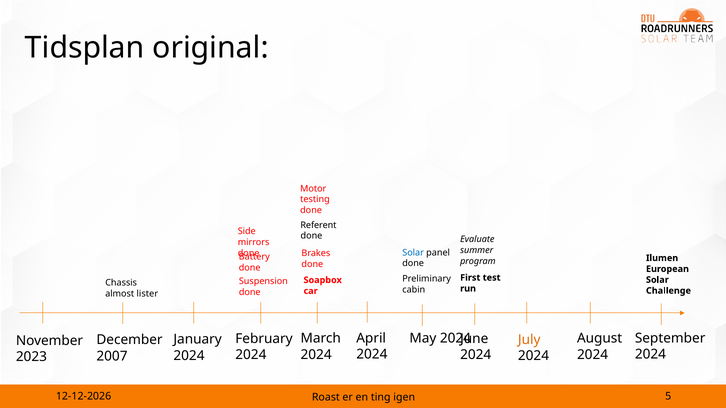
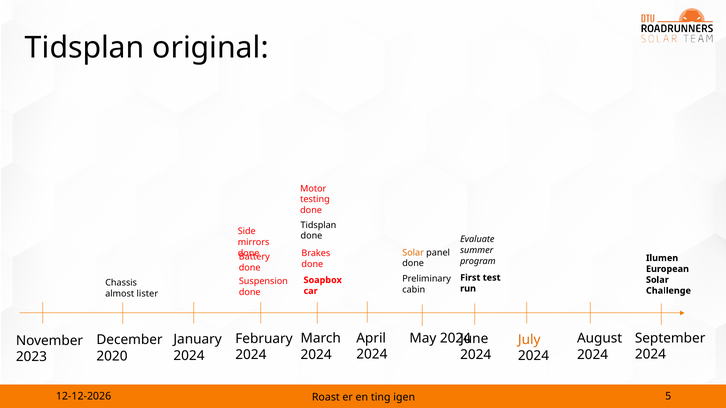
Referent at (318, 225): Referent -> Tidsplan
Solar at (413, 253) colour: blue -> orange
2007: 2007 -> 2020
